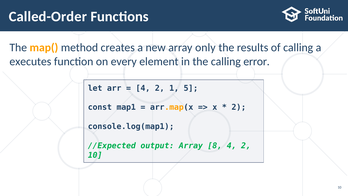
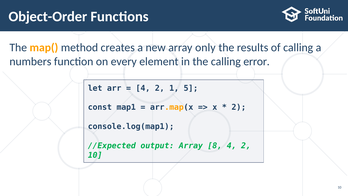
Called-Order: Called-Order -> Object-Order
executes: executes -> numbers
